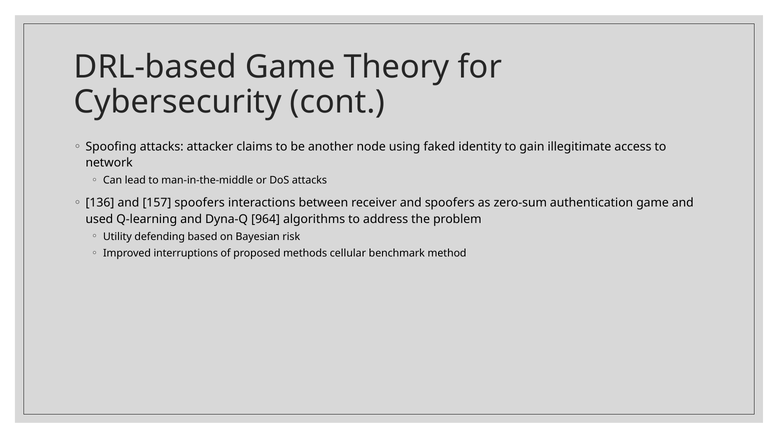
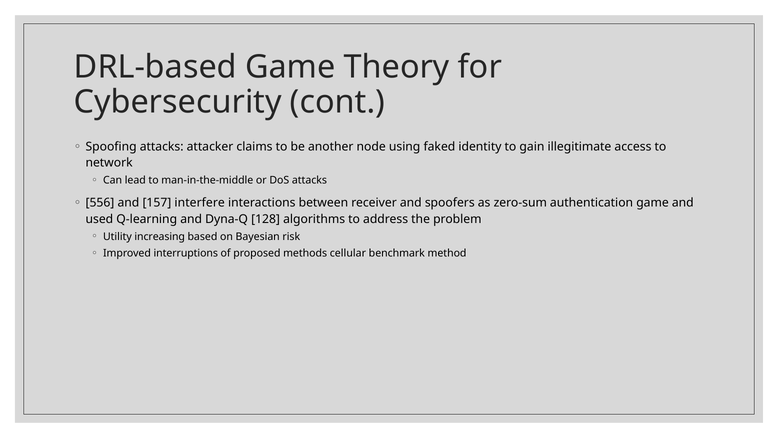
136: 136 -> 556
157 spoofers: spoofers -> interfere
964: 964 -> 128
defending: defending -> increasing
